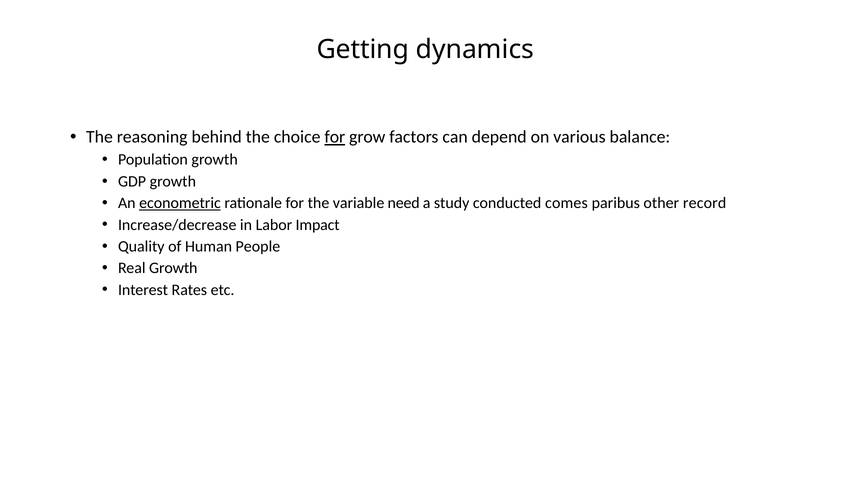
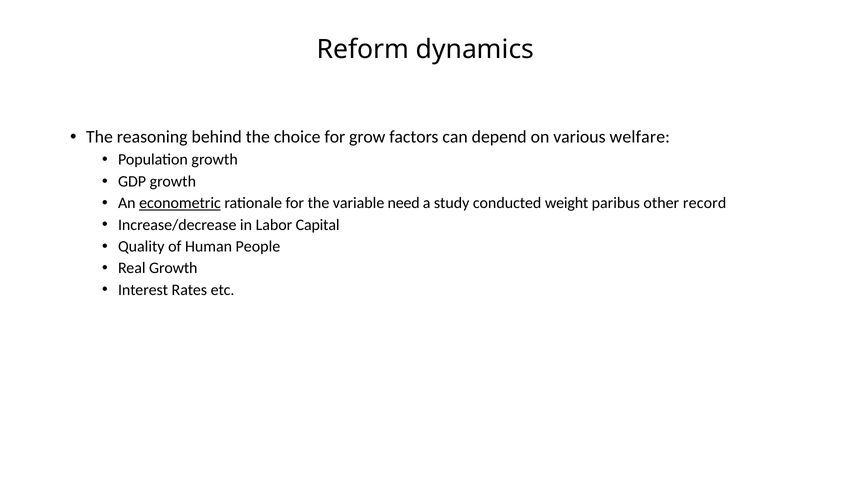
Getting: Getting -> Reform
for at (335, 137) underline: present -> none
balance: balance -> welfare
comes: comes -> weight
Impact: Impact -> Capital
